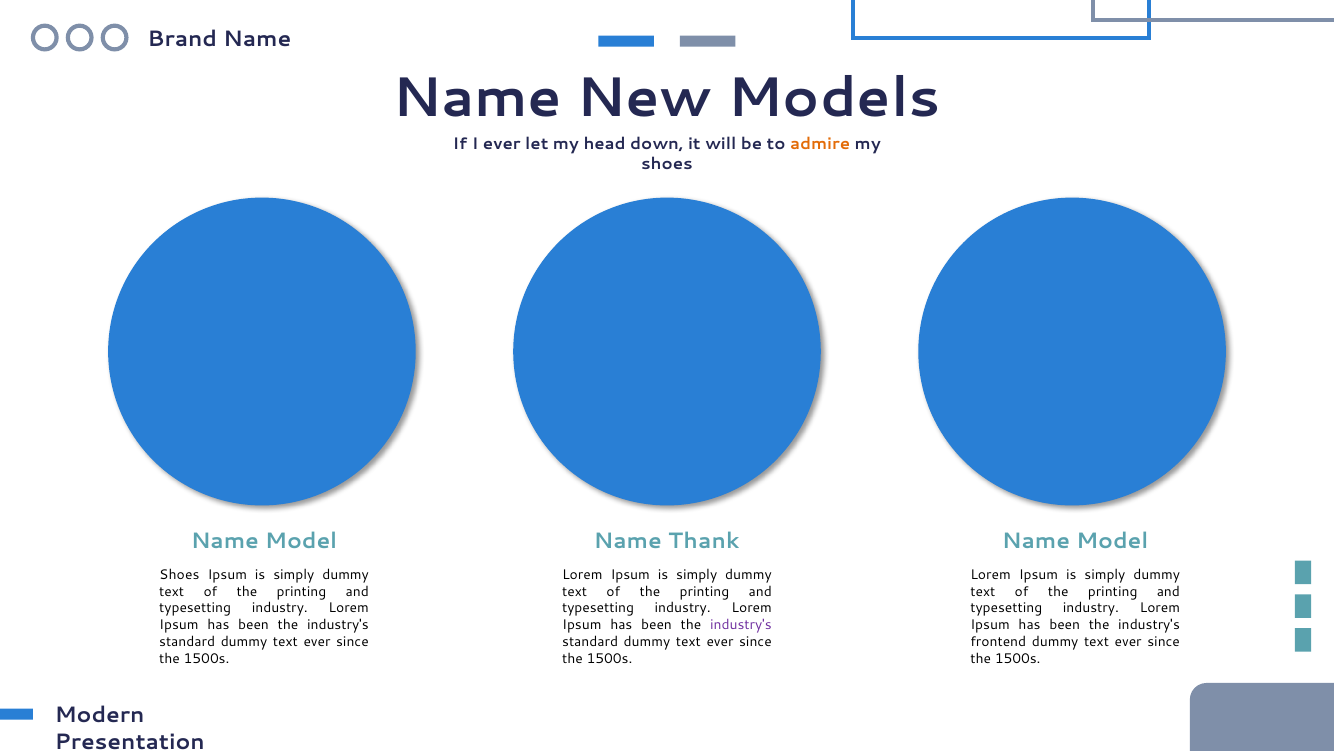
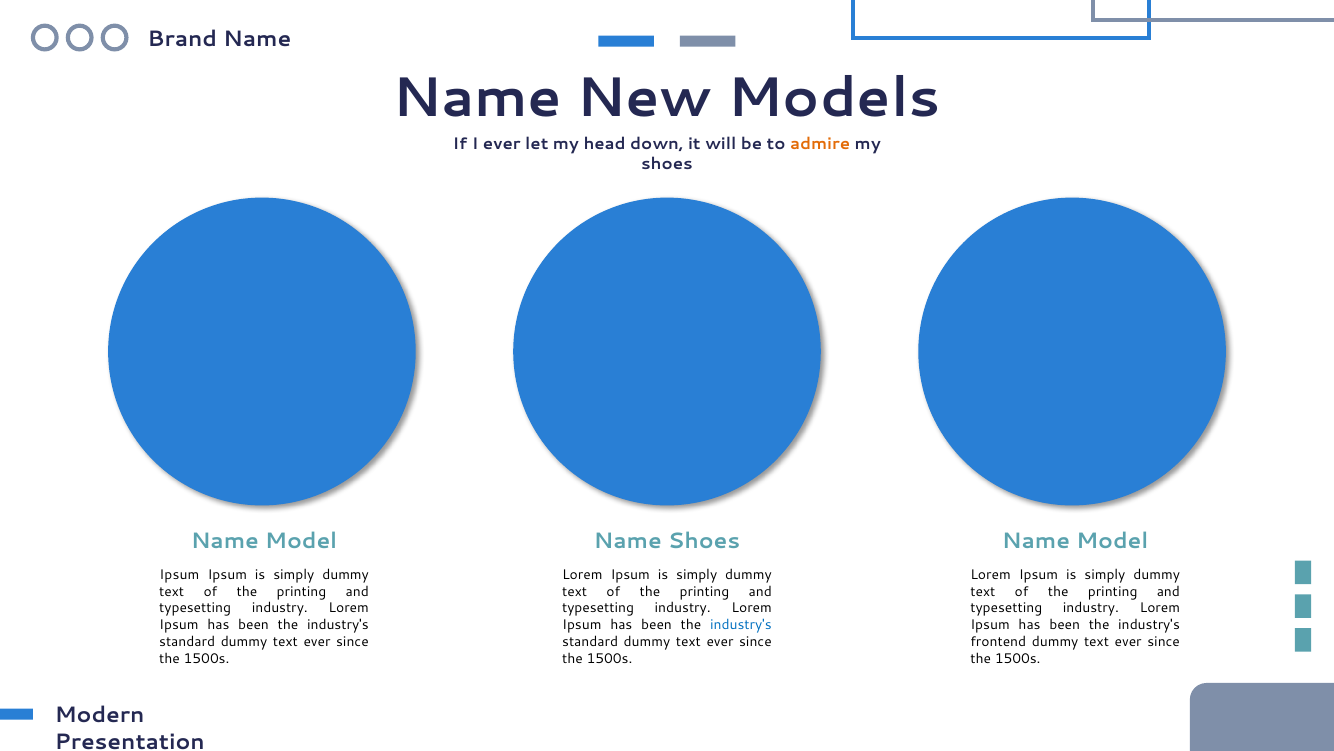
Name Thank: Thank -> Shoes
Shoes at (179, 574): Shoes -> Ipsum
industry's at (741, 625) colour: purple -> blue
